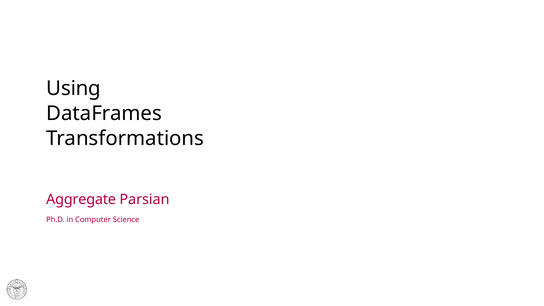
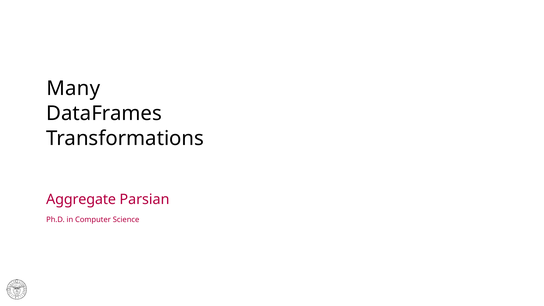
Using: Using -> Many
